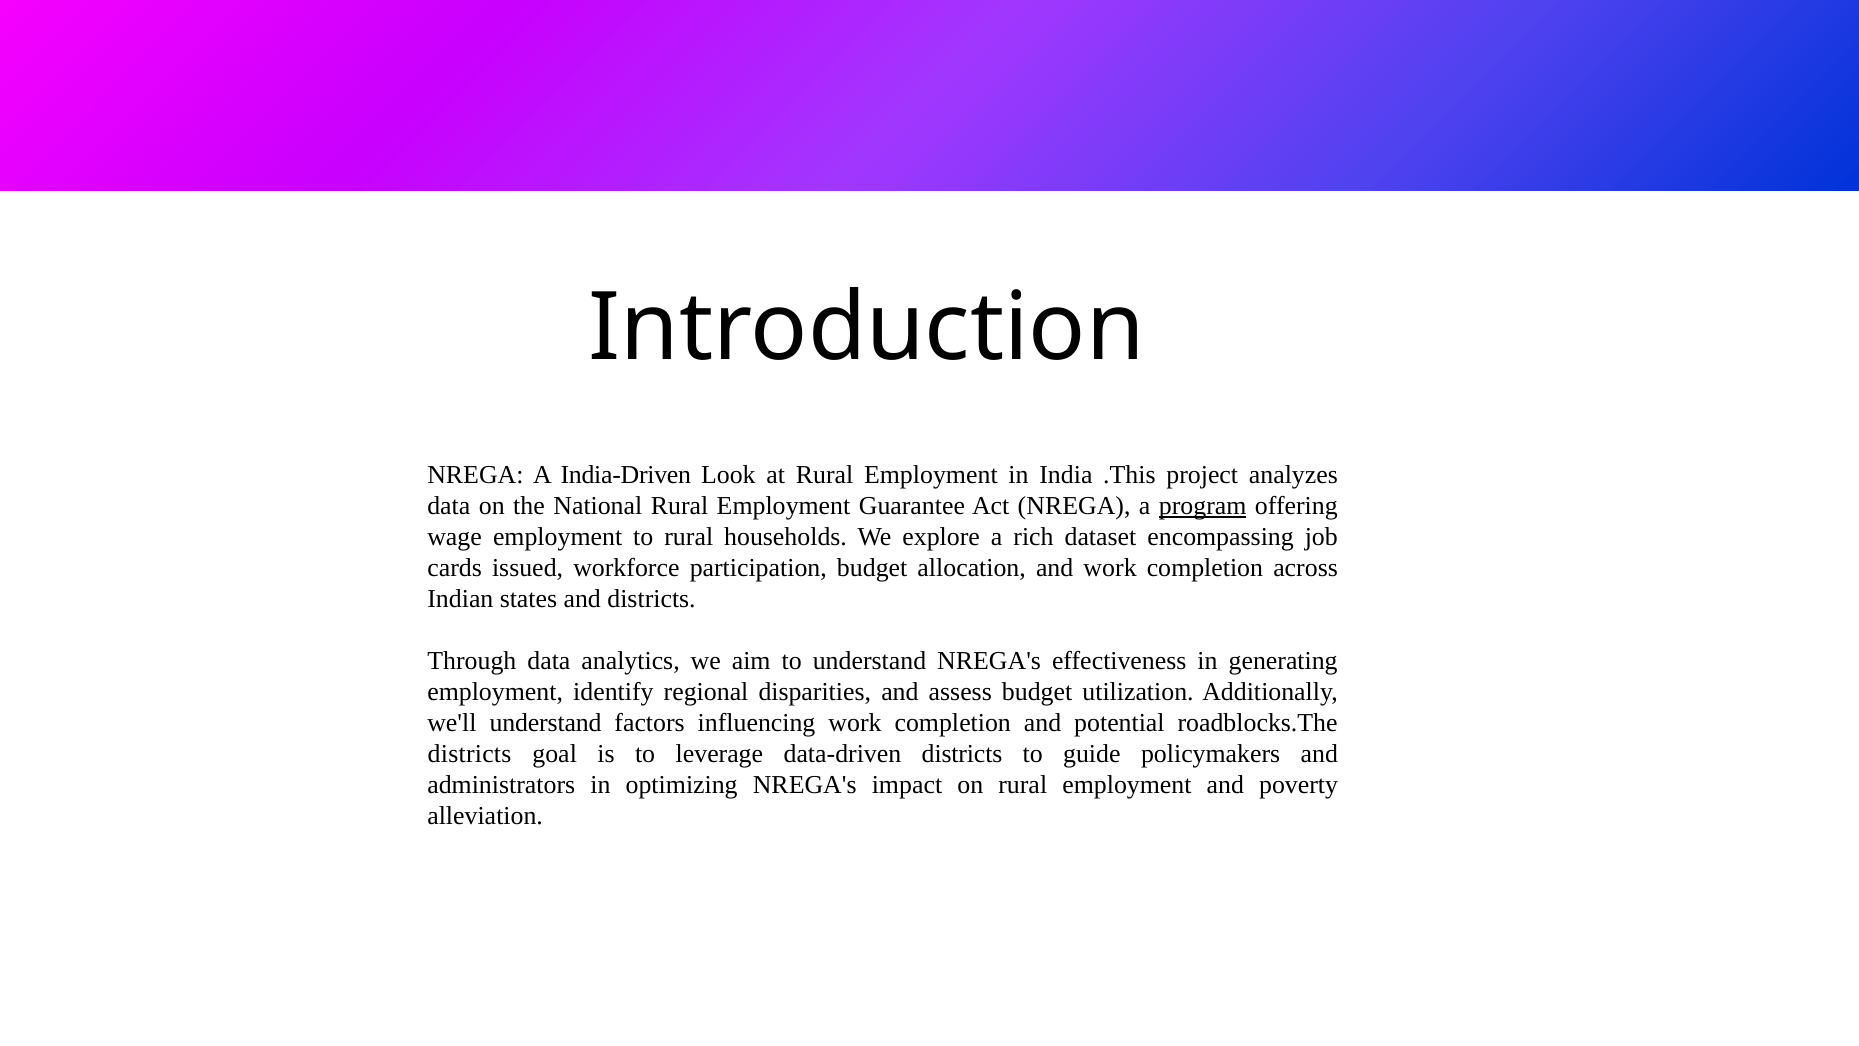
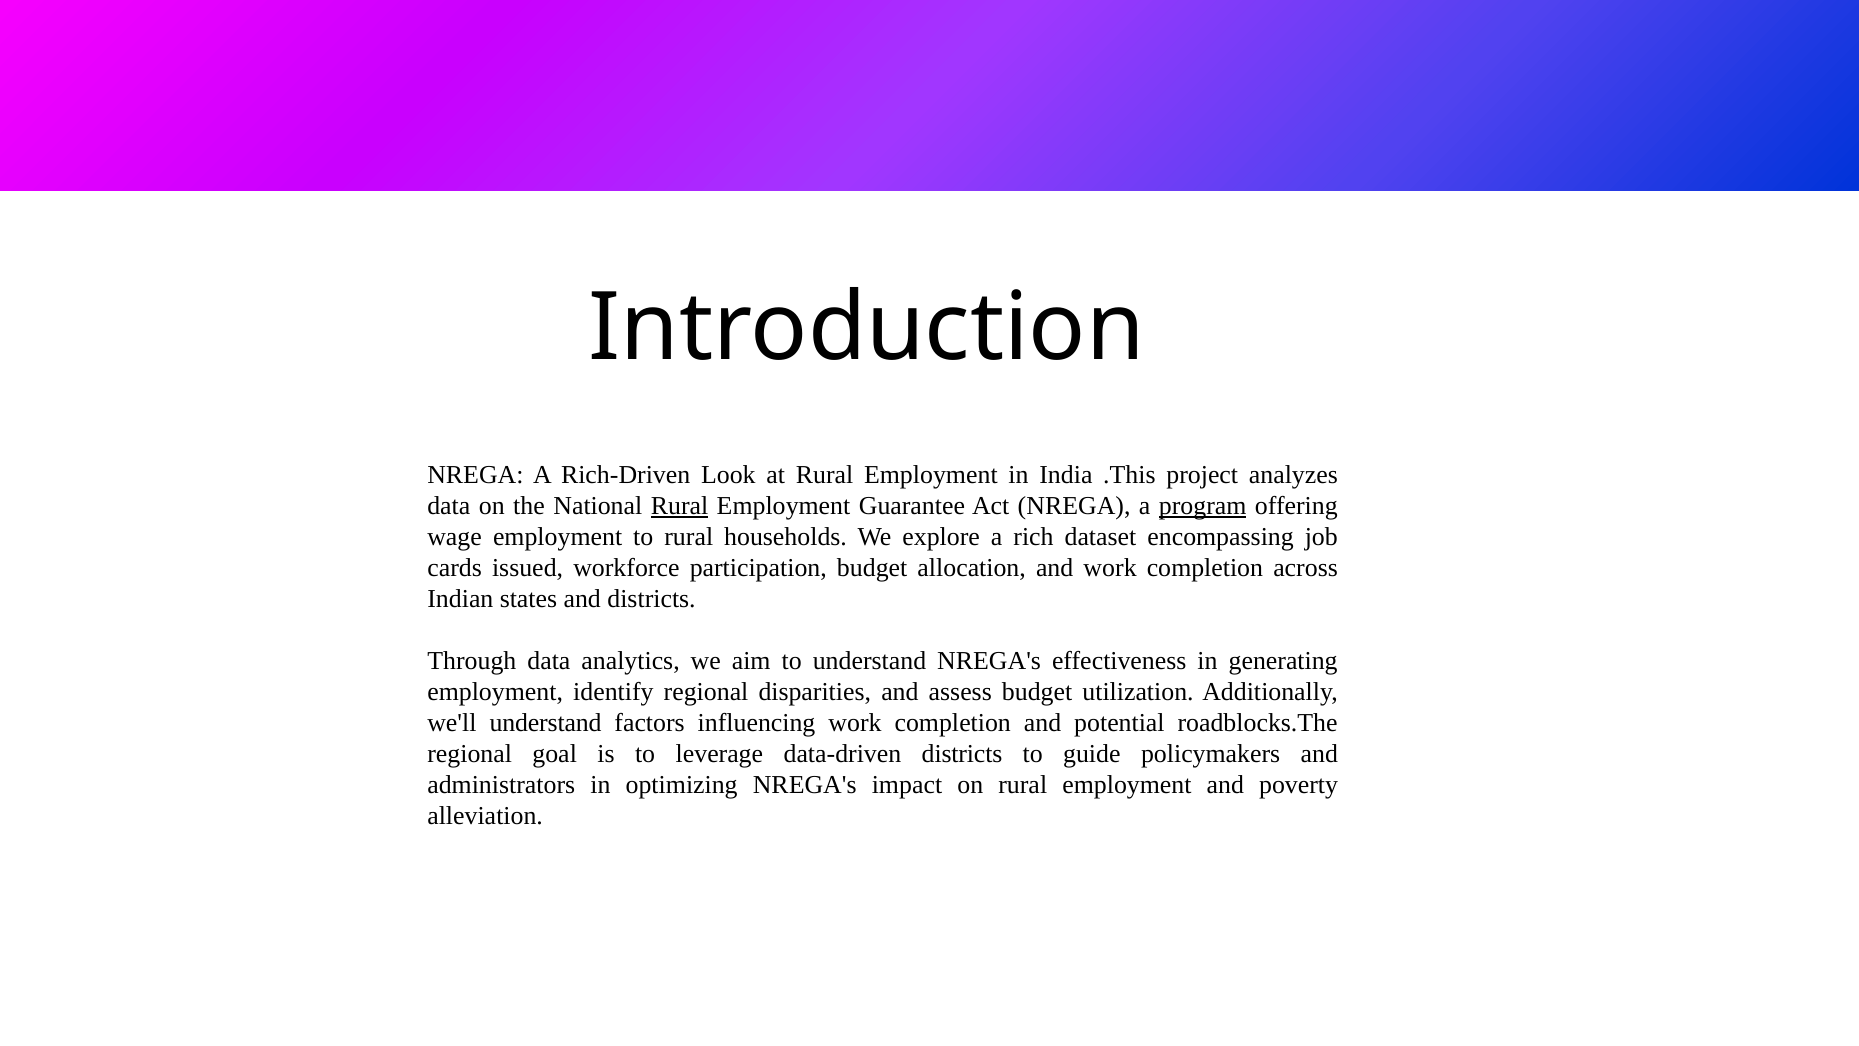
India-Driven: India-Driven -> Rich-Driven
Rural at (680, 506) underline: none -> present
districts at (470, 754): districts -> regional
